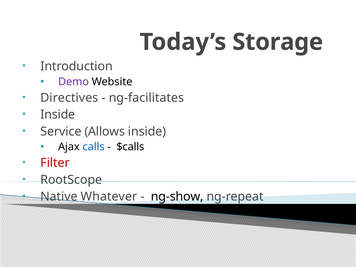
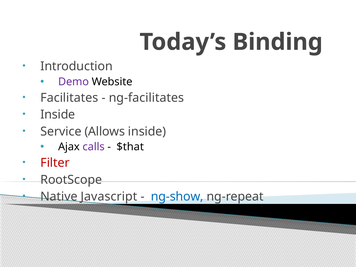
Storage: Storage -> Binding
Directives: Directives -> Facilitates
calls colour: blue -> purple
$calls: $calls -> $that
Whatever: Whatever -> Javascript
ng-show colour: black -> blue
